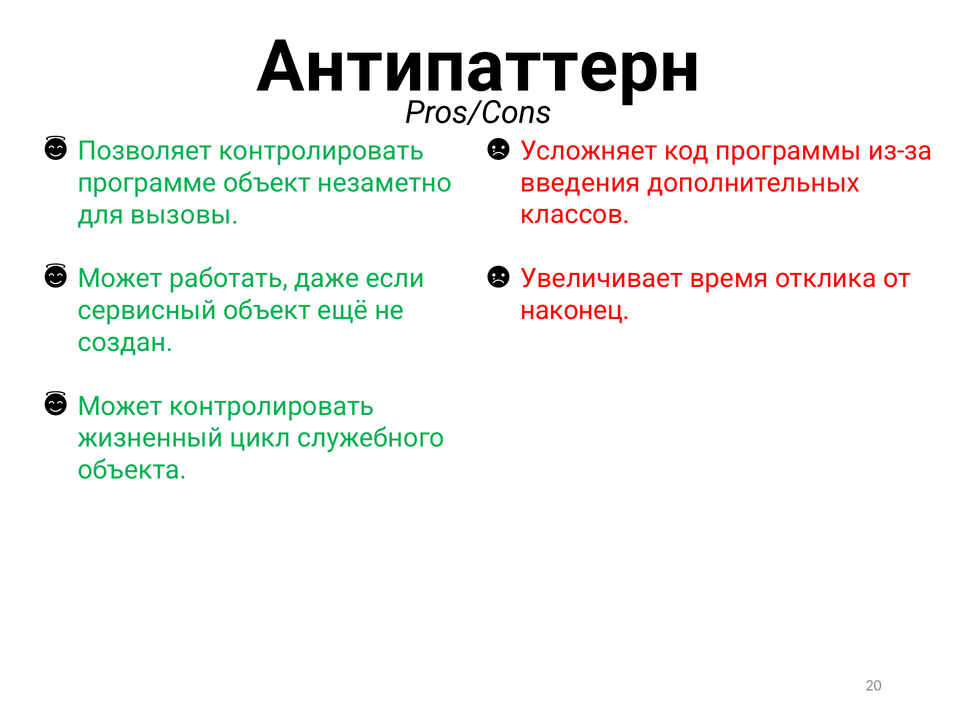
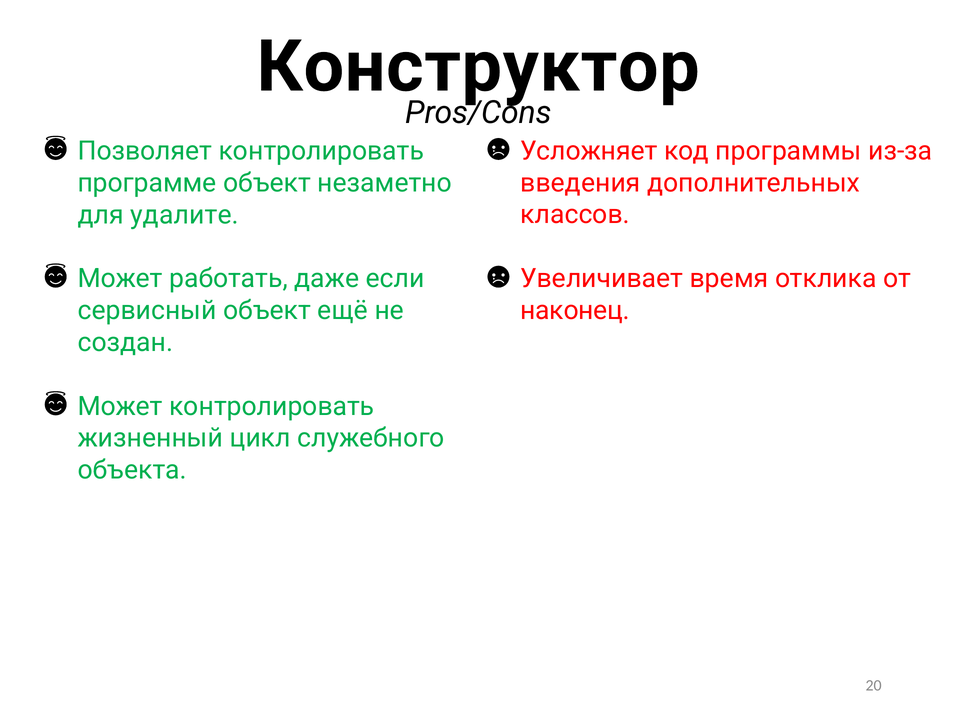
Антипаттерн: Антипаттерн -> Конструктор
вызовы: вызовы -> удалите
